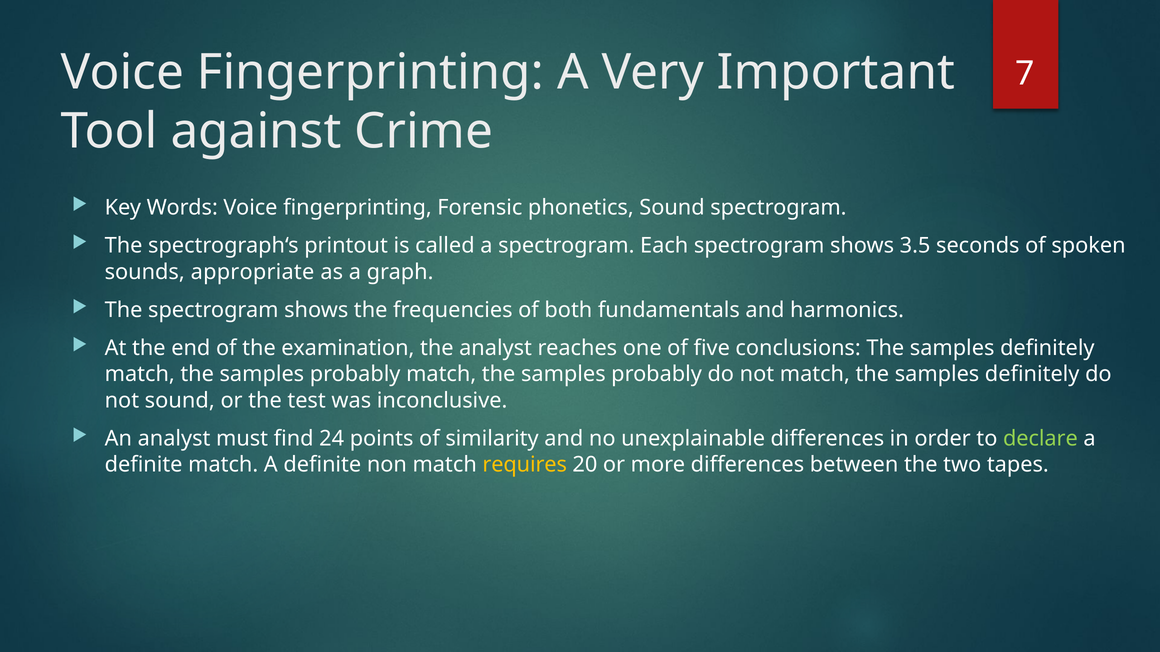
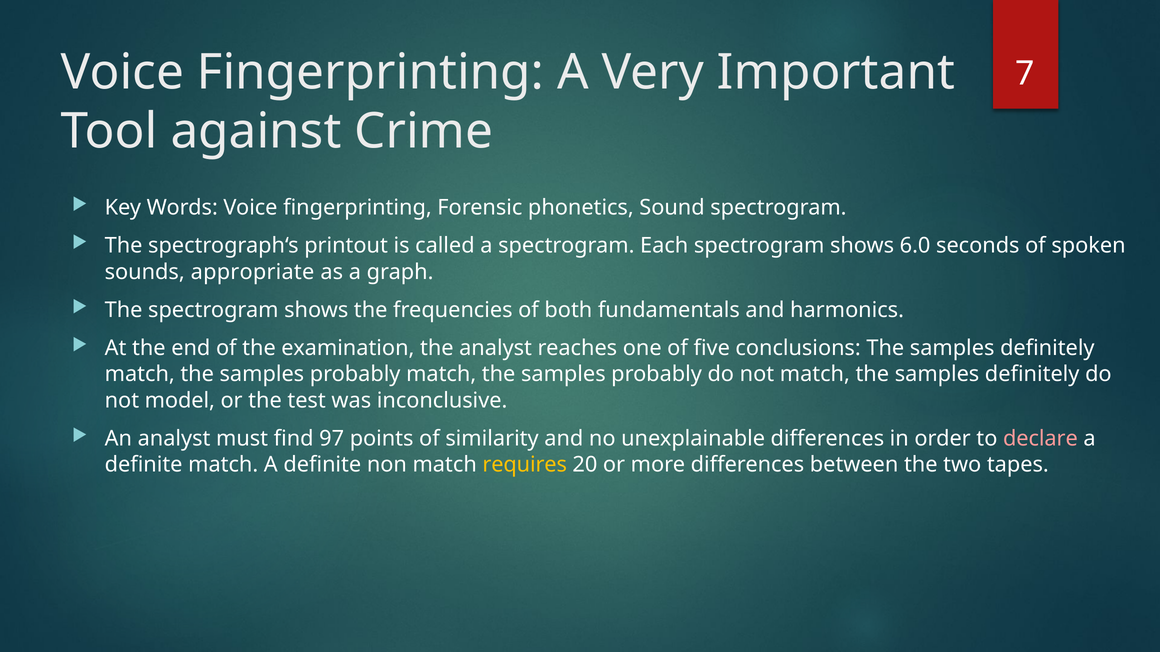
3.5: 3.5 -> 6.0
not sound: sound -> model
24: 24 -> 97
declare colour: light green -> pink
